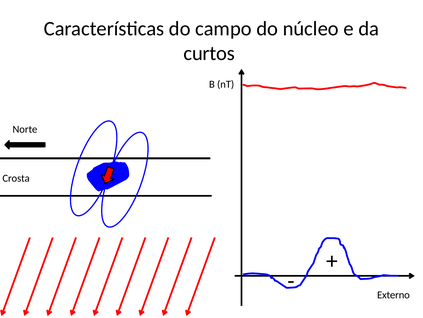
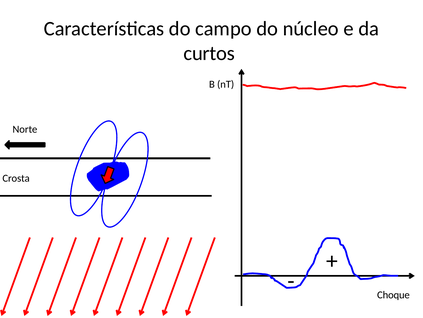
Externo: Externo -> Choque
